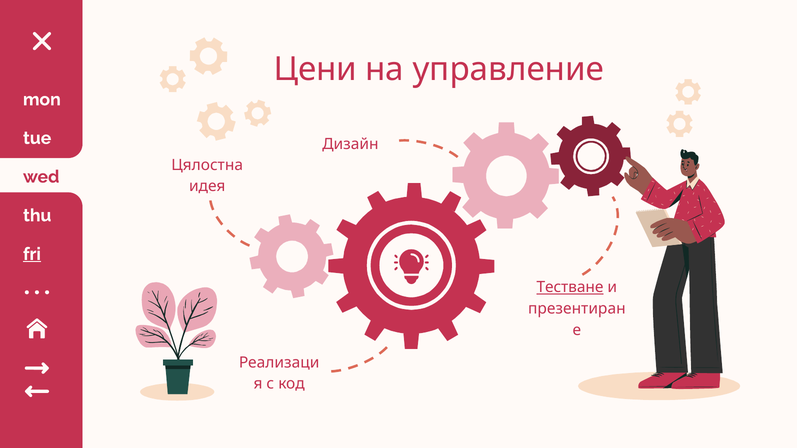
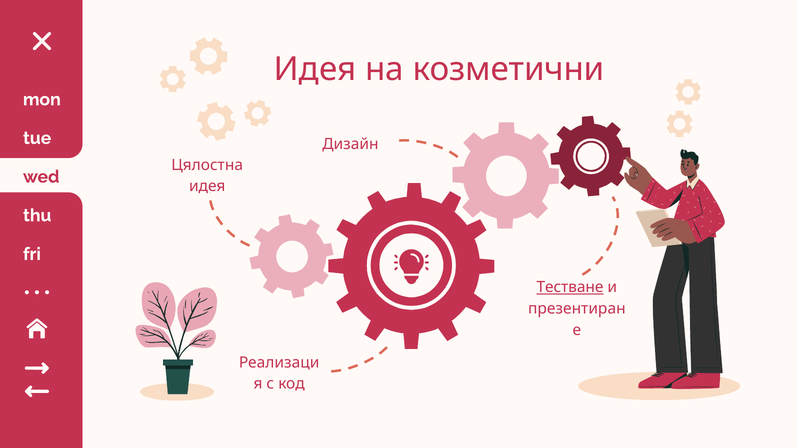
Цени at (315, 70): Цени -> Идея
управление: управление -> козметични
fri underline: present -> none
